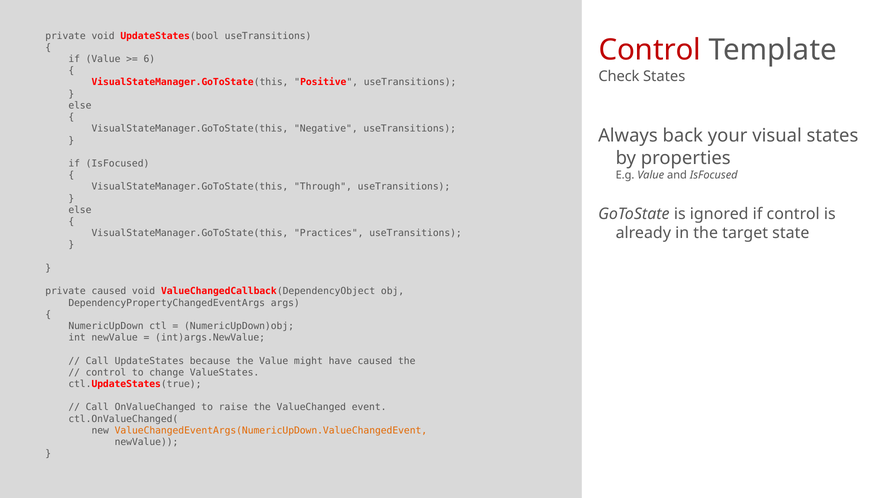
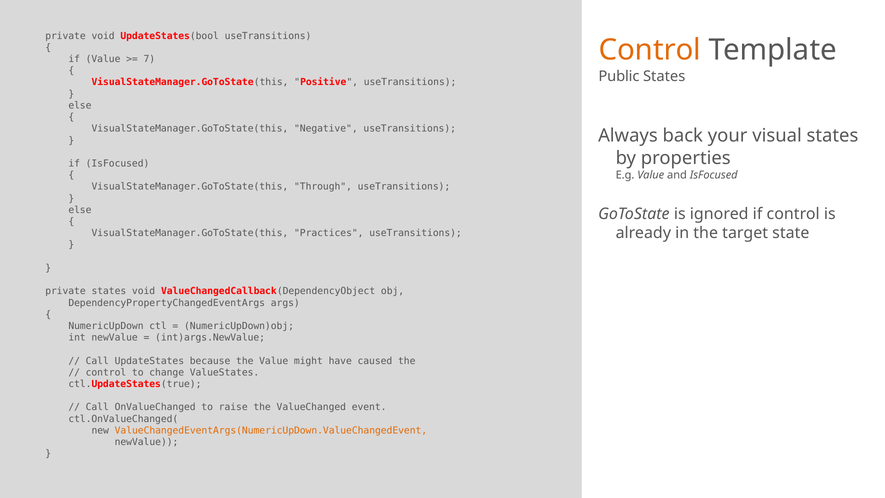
Control at (650, 50) colour: red -> orange
6: 6 -> 7
Check: Check -> Public
private caused: caused -> states
